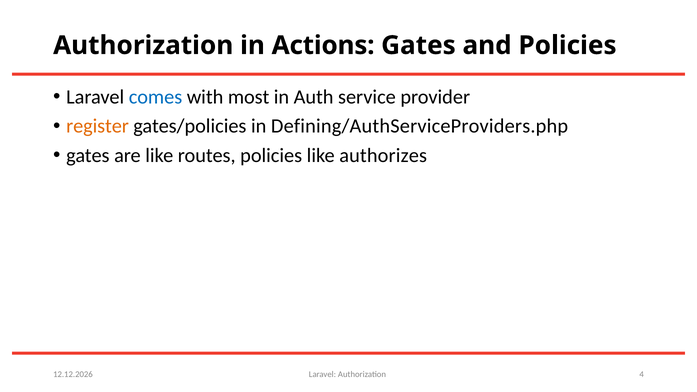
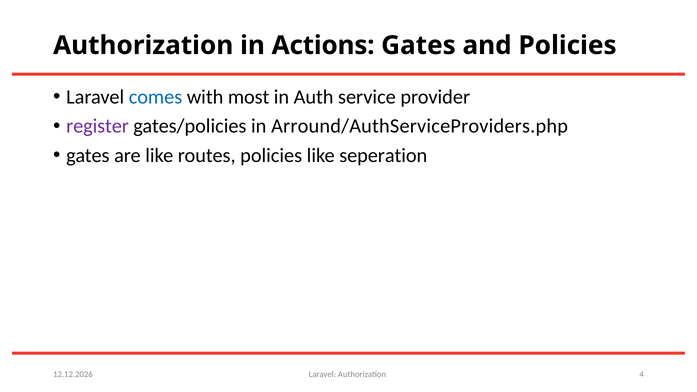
register colour: orange -> purple
Defining/AuthServiceProviders.php: Defining/AuthServiceProviders.php -> Arround/AuthServiceProviders.php
authorizes: authorizes -> seperation
